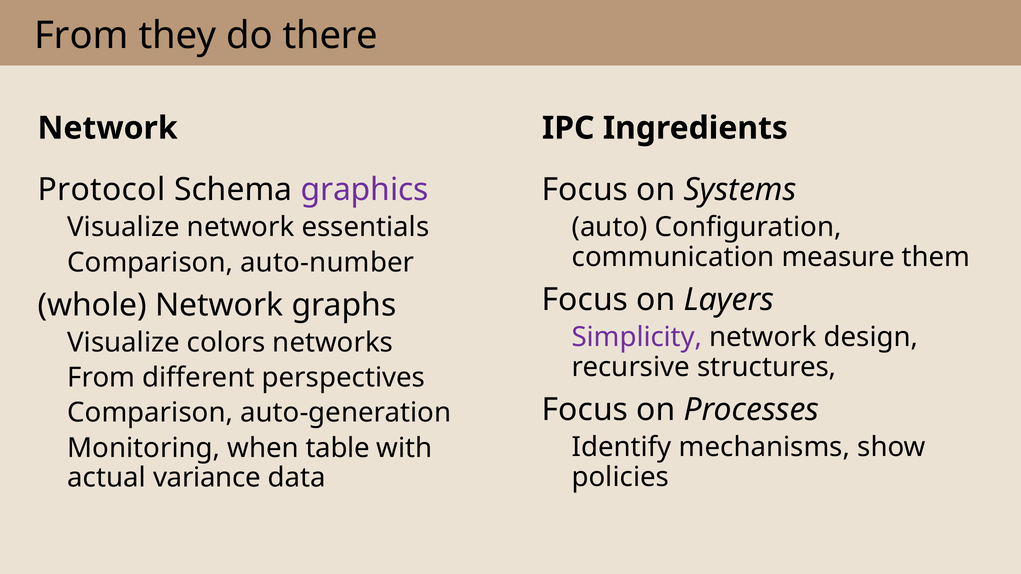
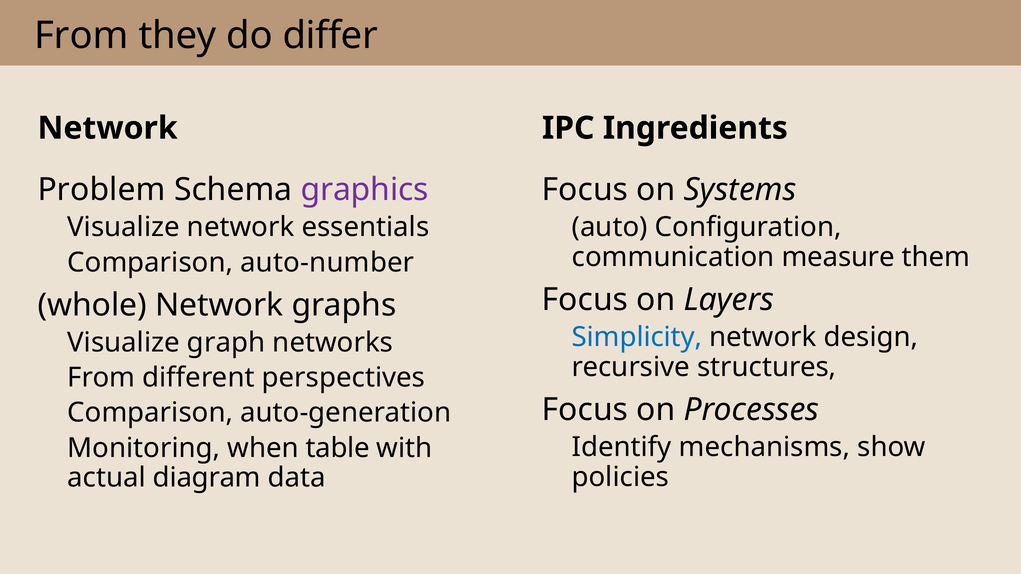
there: there -> differ
Protocol: Protocol -> Problem
Simplicity colour: purple -> blue
colors: colors -> graph
variance: variance -> diagram
